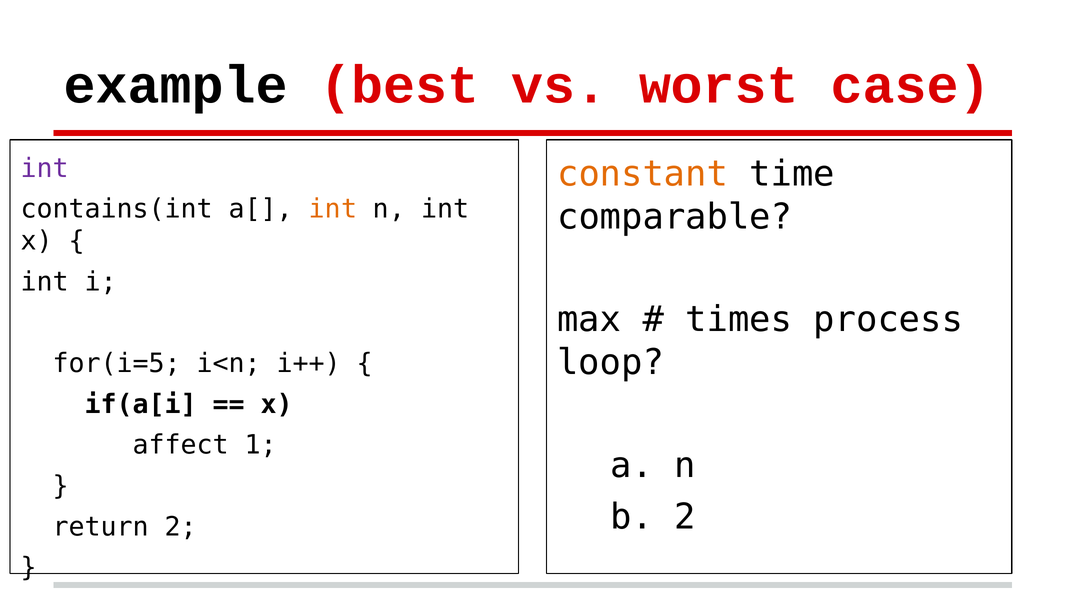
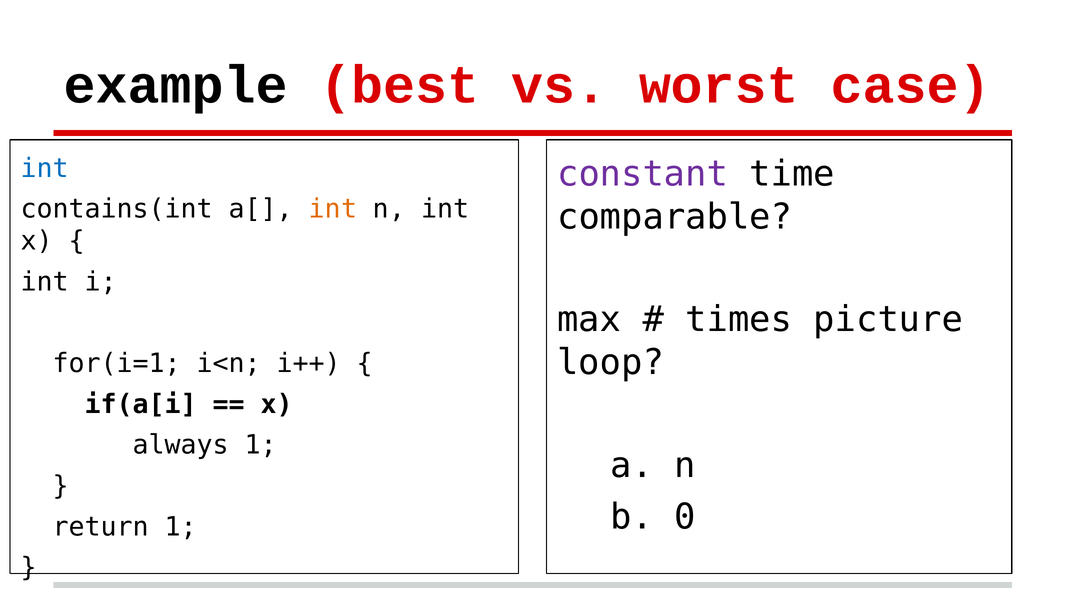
int at (45, 168) colour: purple -> blue
constant colour: orange -> purple
process: process -> picture
for(i=5: for(i=5 -> for(i=1
affect: affect -> always
b 2: 2 -> 0
return 2: 2 -> 1
